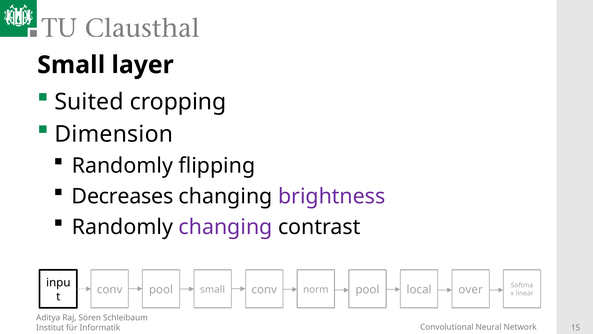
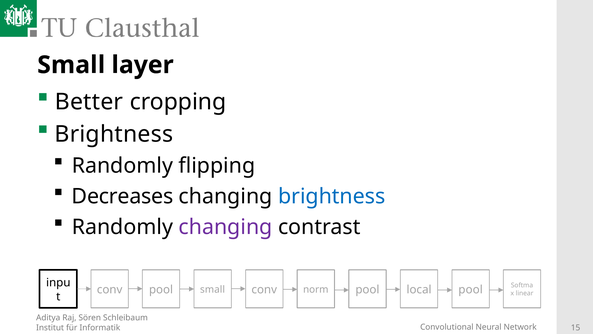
Suited: Suited -> Better
Dimension at (114, 134): Dimension -> Brightness
brightness at (332, 196) colour: purple -> blue
local over: over -> pool
